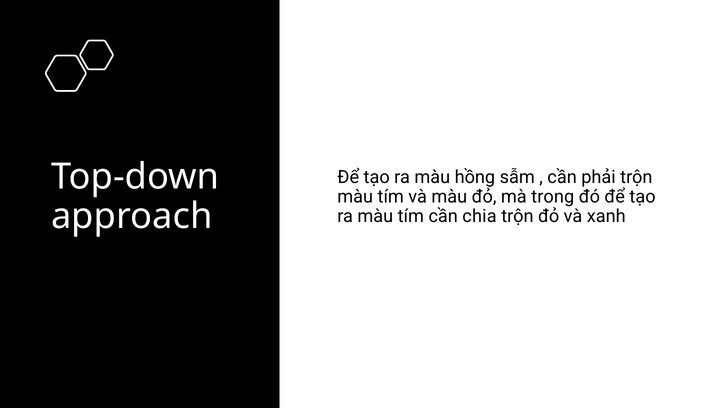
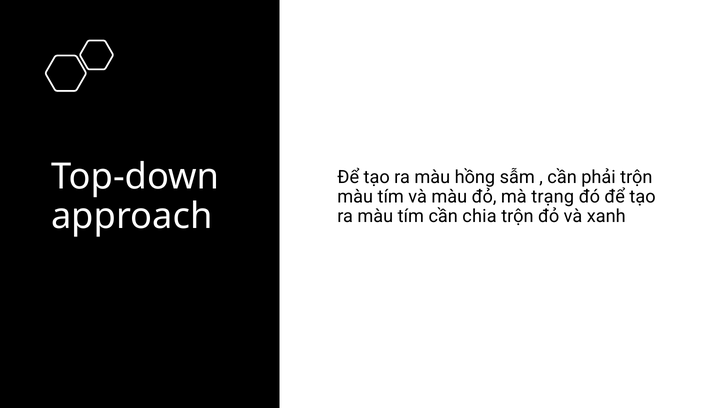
trong: trong -> trạng
